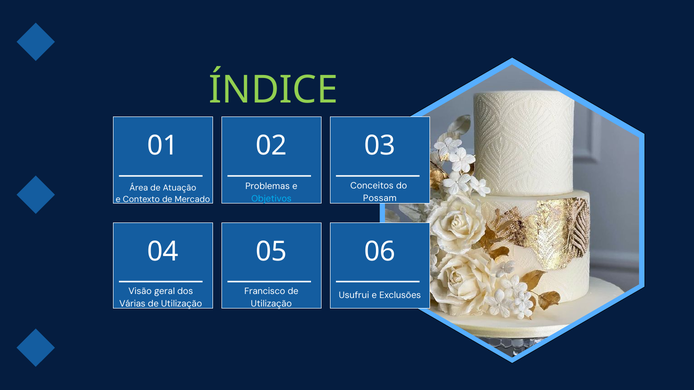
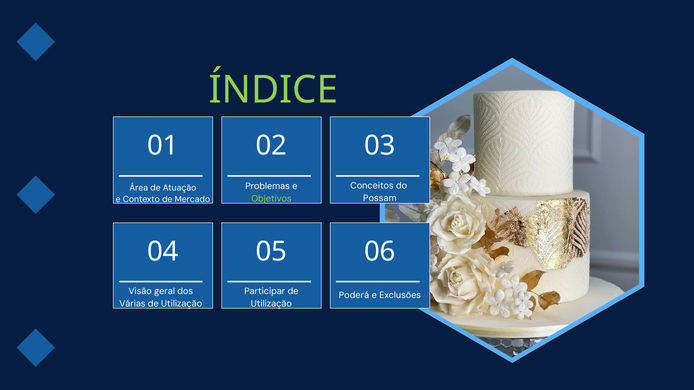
Objetivos colour: light blue -> light green
Francisco: Francisco -> Participar
Usufrui: Usufrui -> Poderá
